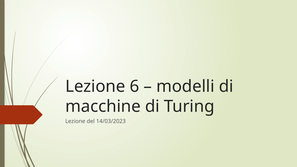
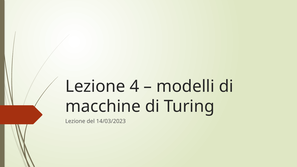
6: 6 -> 4
